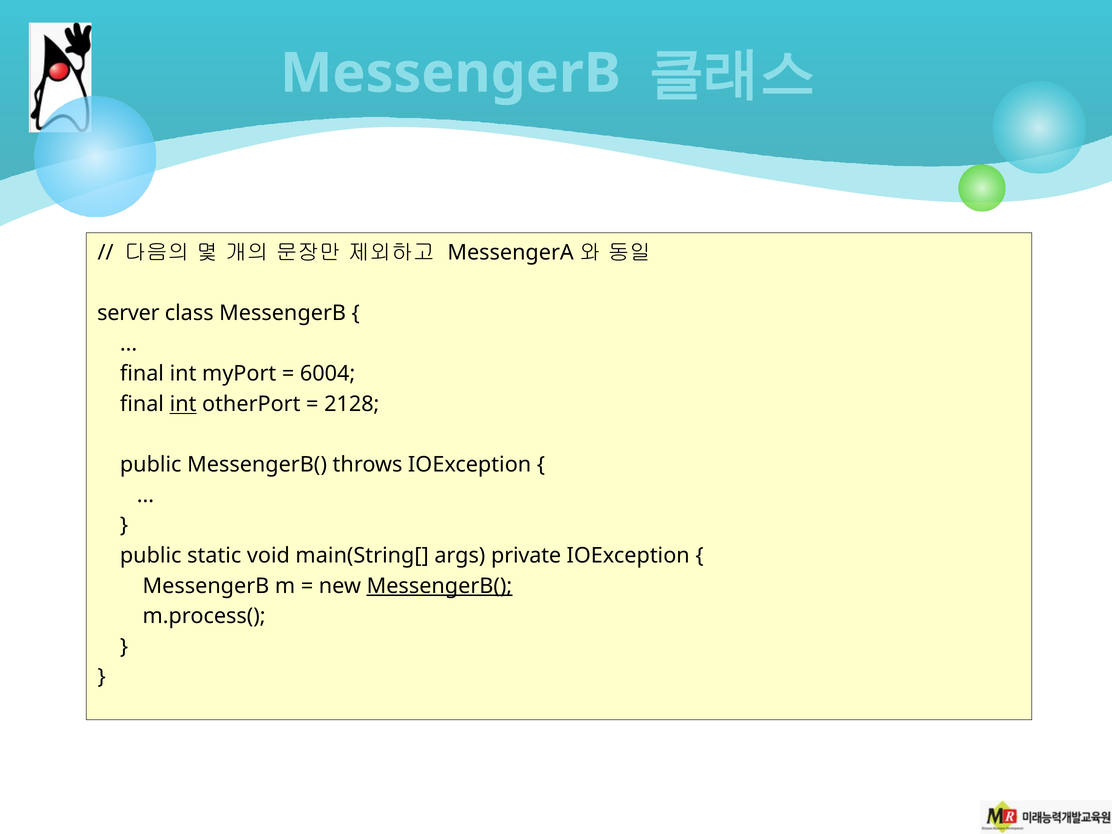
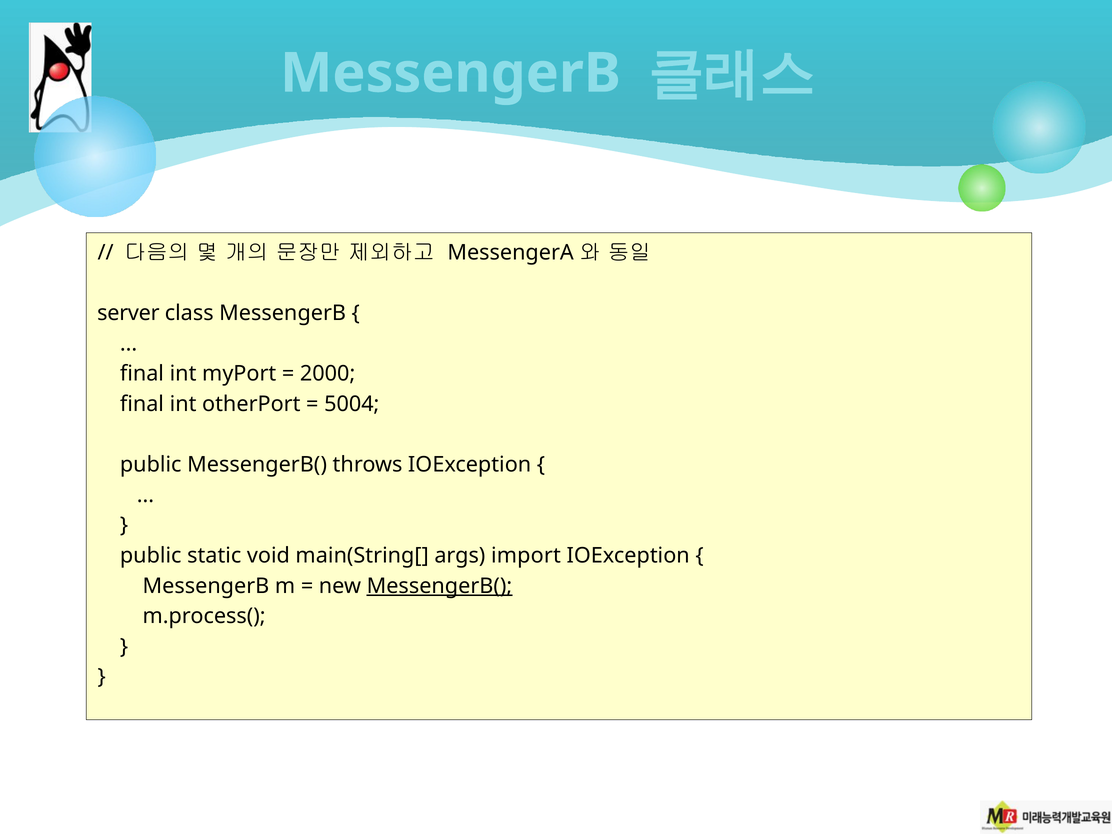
6004: 6004 -> 2000
int at (183, 404) underline: present -> none
2128: 2128 -> 5004
private: private -> import
